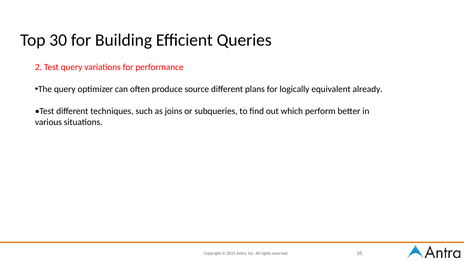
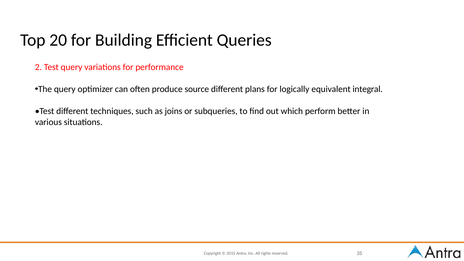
30: 30 -> 20
already: already -> integral
